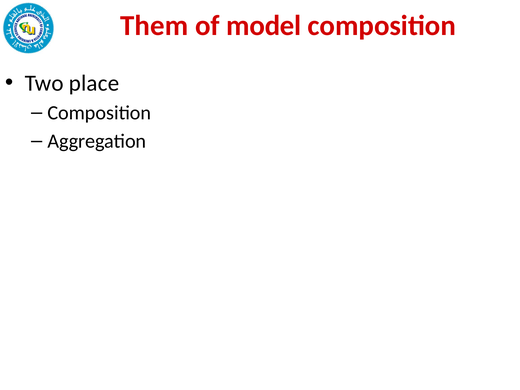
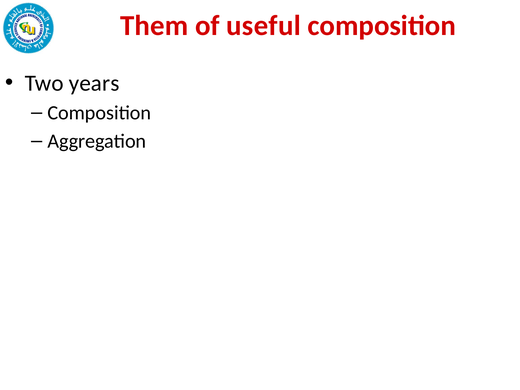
model: model -> useful
place: place -> years
